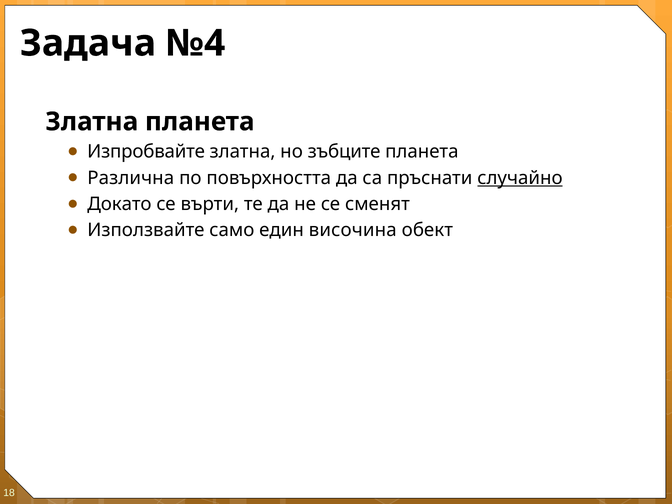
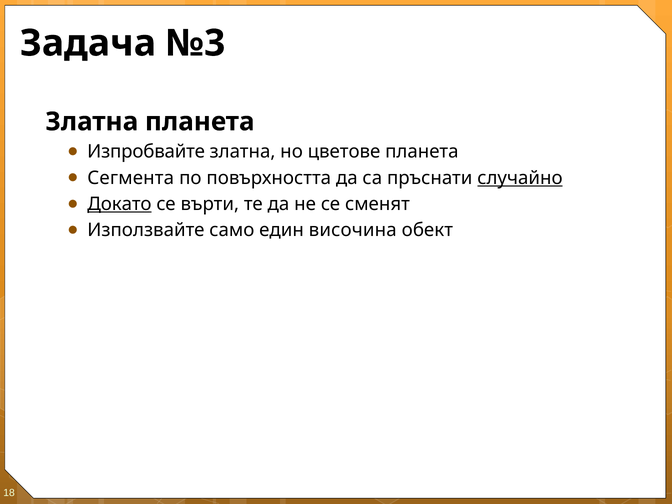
№4: №4 -> №3
зъбците: зъбците -> цветове
Различна: Различна -> Сегмента
Докато underline: none -> present
